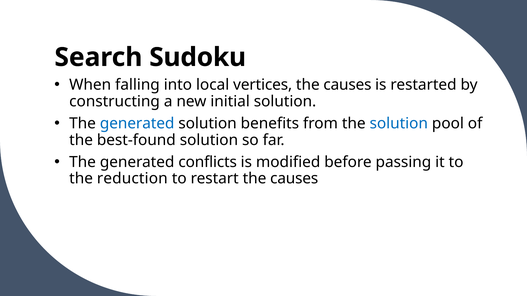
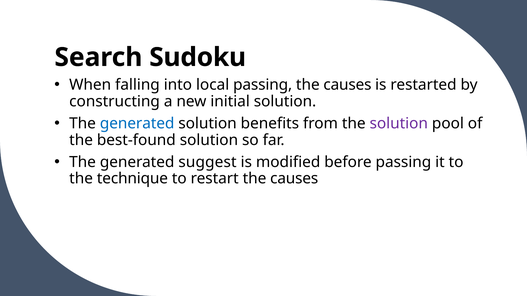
local vertices: vertices -> passing
solution at (399, 124) colour: blue -> purple
conflicts: conflicts -> suggest
reduction: reduction -> technique
